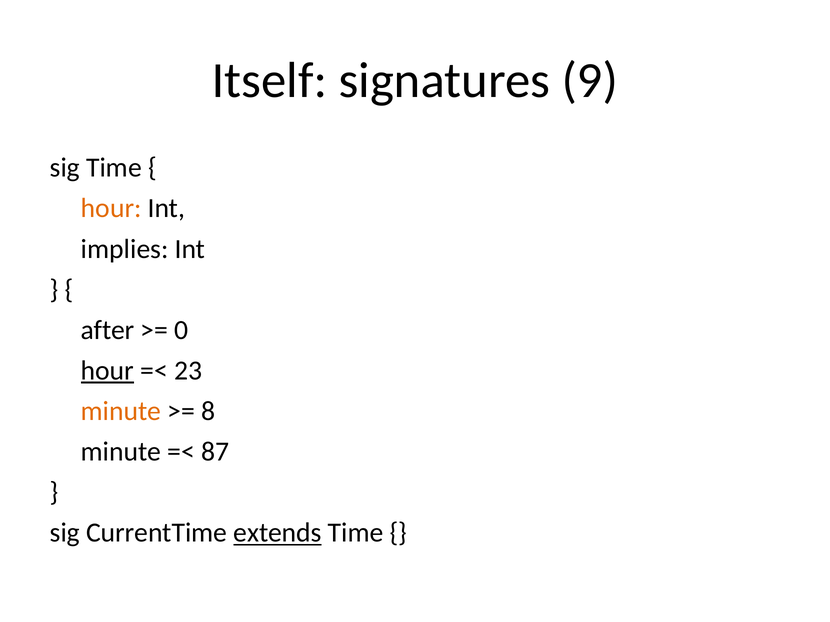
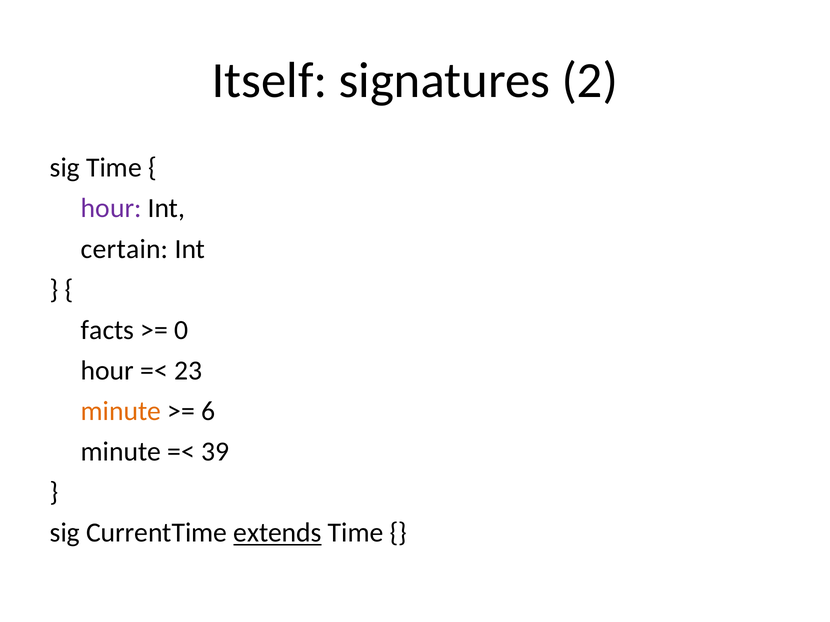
9: 9 -> 2
hour at (111, 209) colour: orange -> purple
implies: implies -> certain
after: after -> facts
hour at (108, 371) underline: present -> none
8: 8 -> 6
87: 87 -> 39
